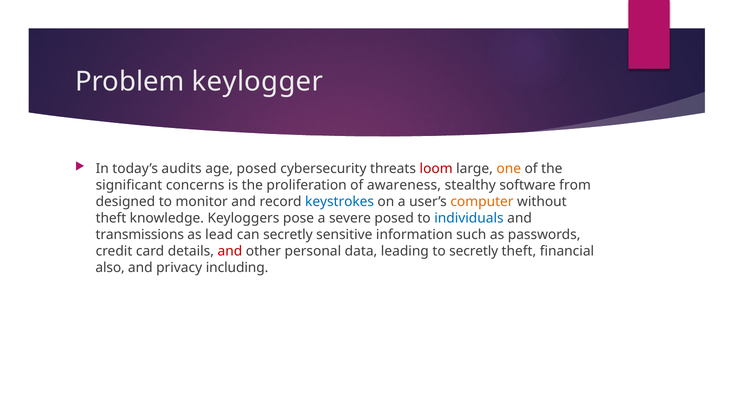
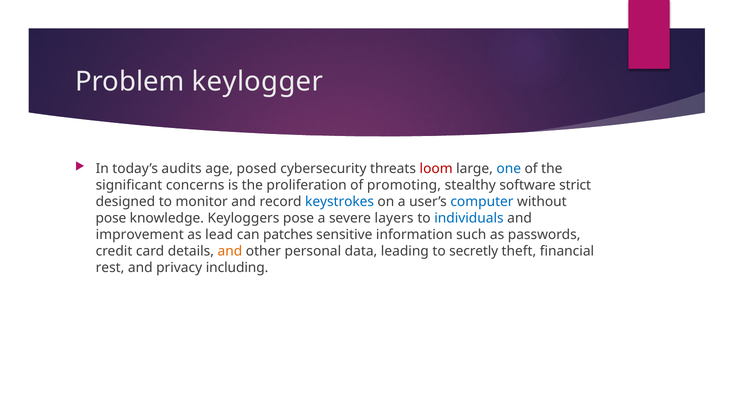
one colour: orange -> blue
awareness: awareness -> promoting
from: from -> strict
computer colour: orange -> blue
theft at (111, 218): theft -> pose
severe posed: posed -> layers
transmissions: transmissions -> improvement
can secretly: secretly -> patches
and at (230, 251) colour: red -> orange
also: also -> rest
